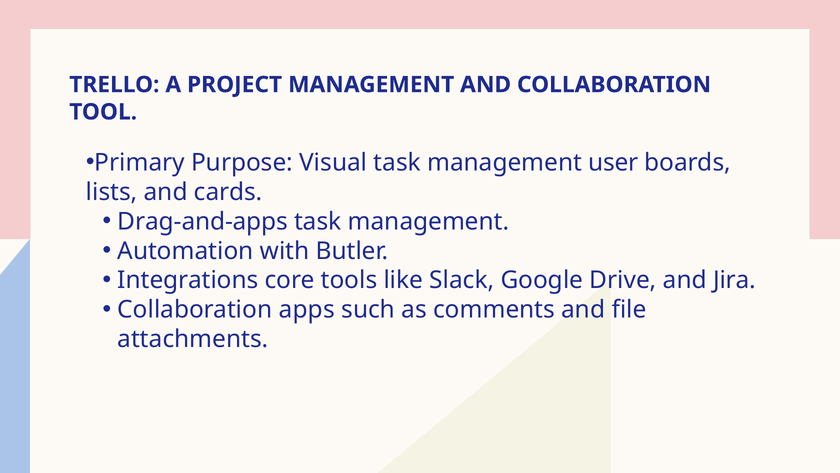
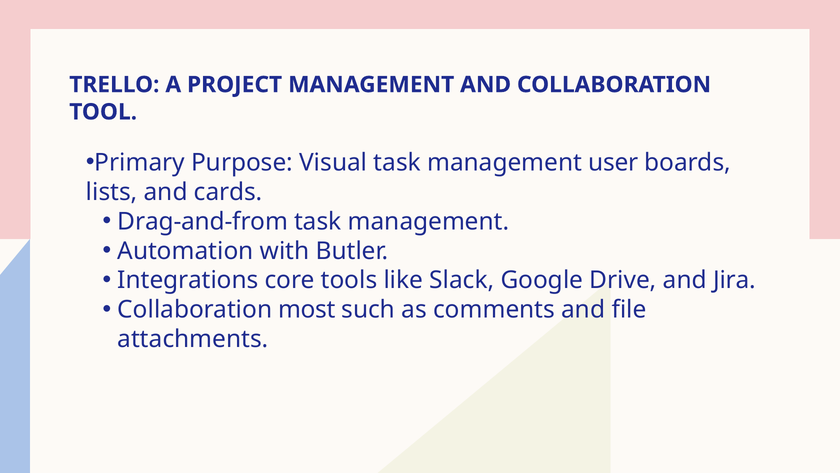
Drag-and-apps: Drag-and-apps -> Drag-and-from
apps: apps -> most
